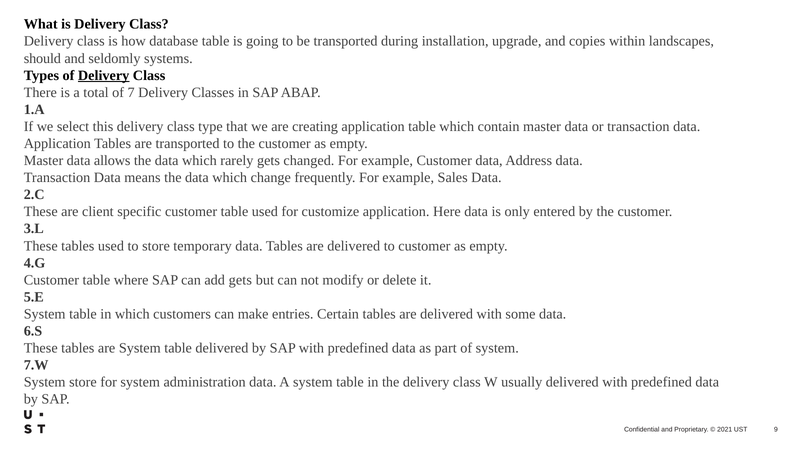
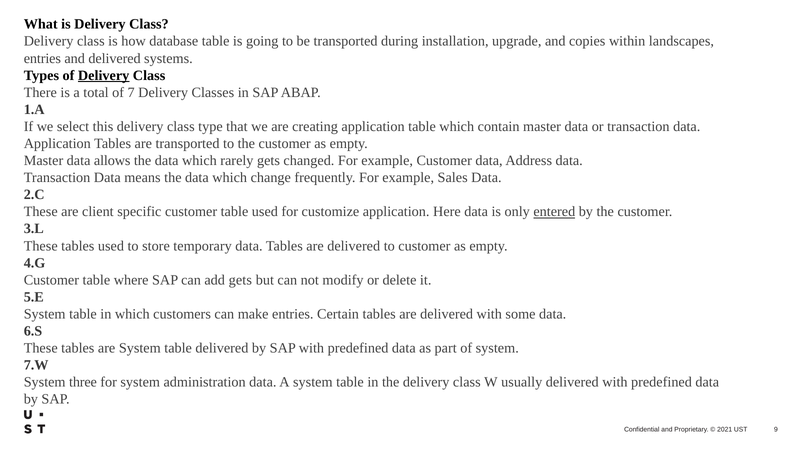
should at (42, 58): should -> entries
and seldomly: seldomly -> delivered
entered underline: none -> present
System store: store -> three
